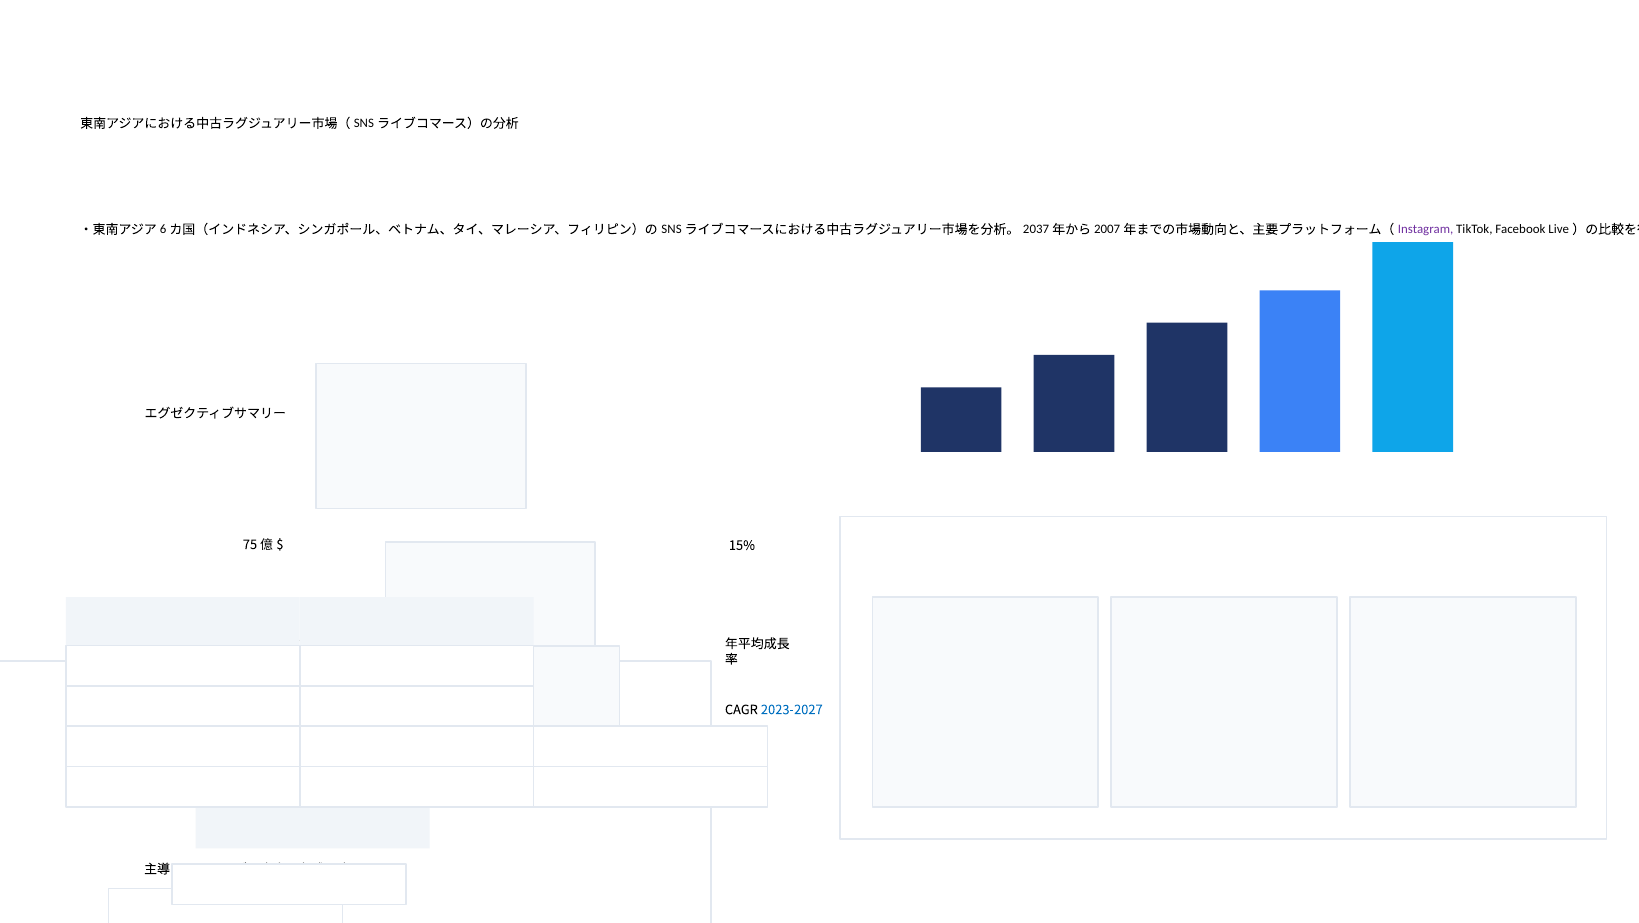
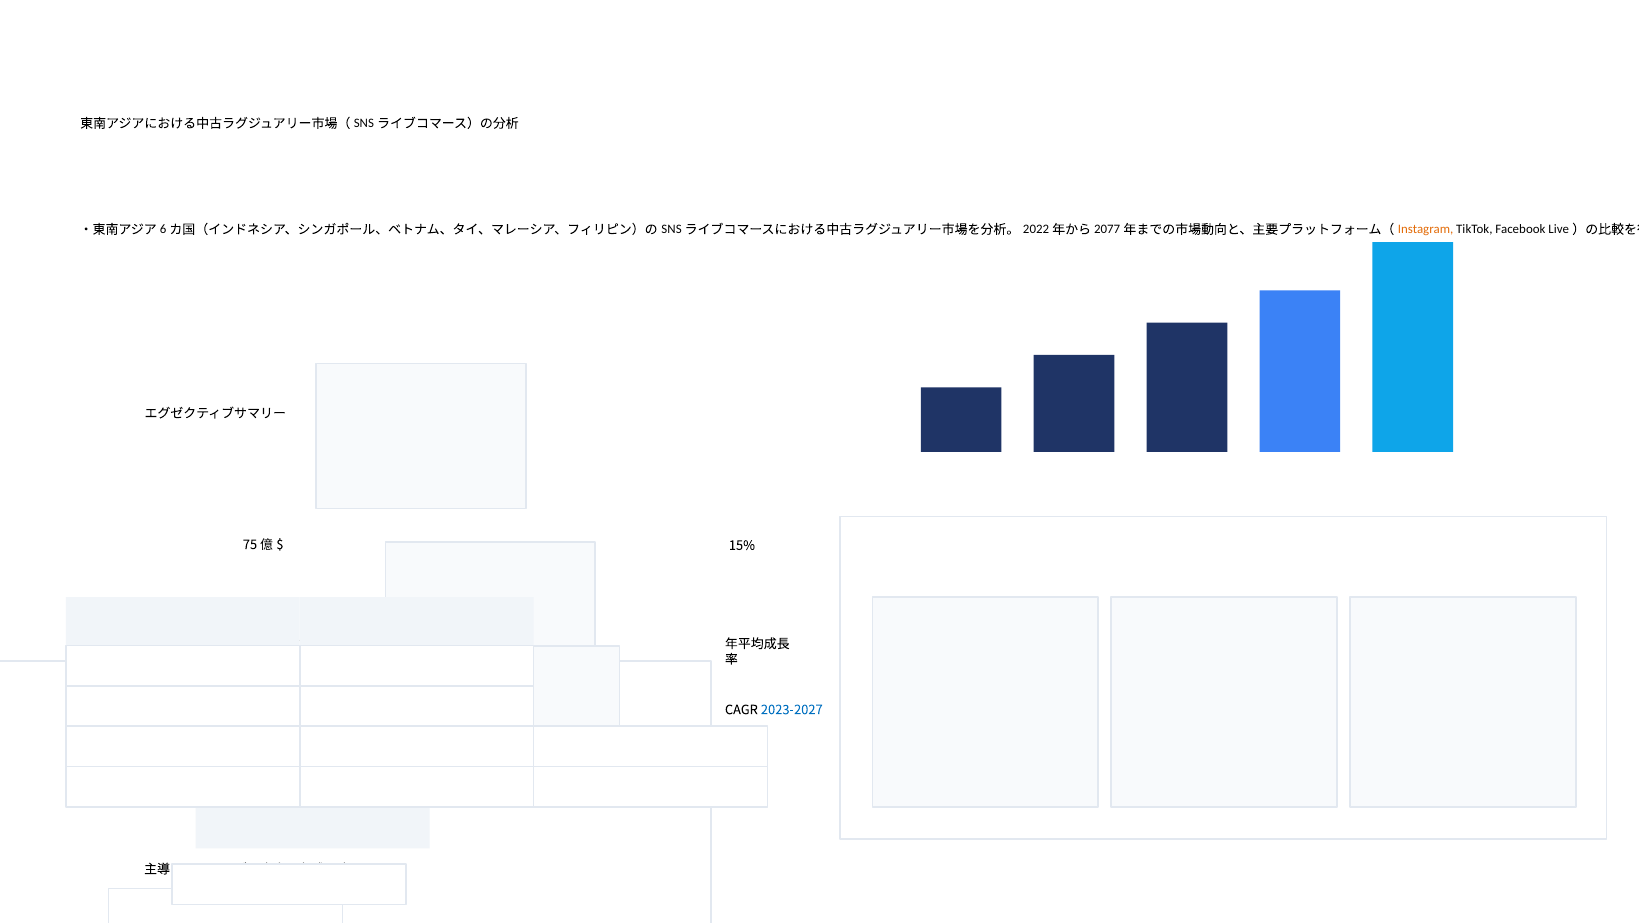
2037: 2037 -> 2022
2007: 2007 -> 2077
Instagram colour: purple -> orange
